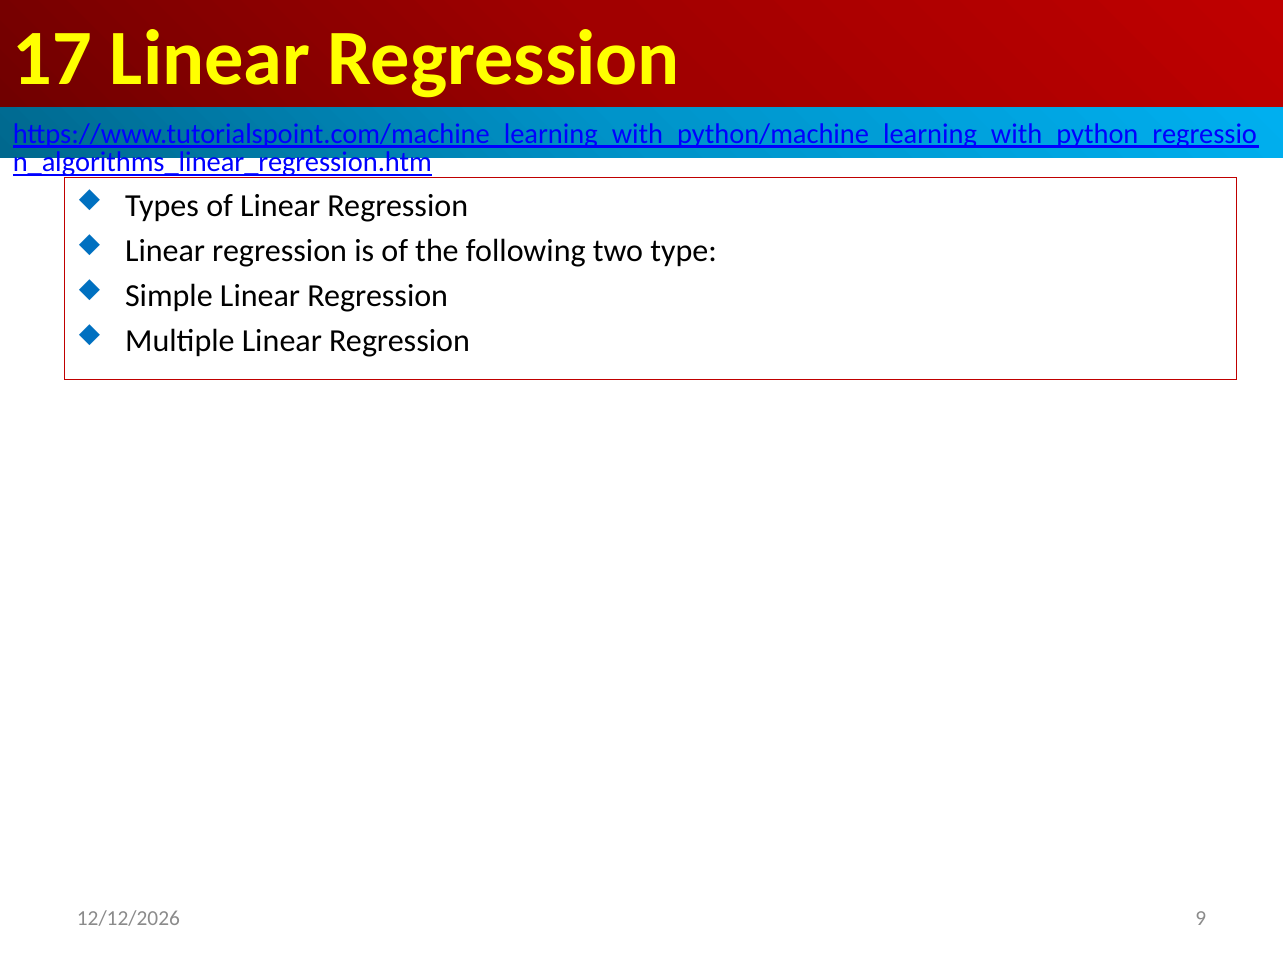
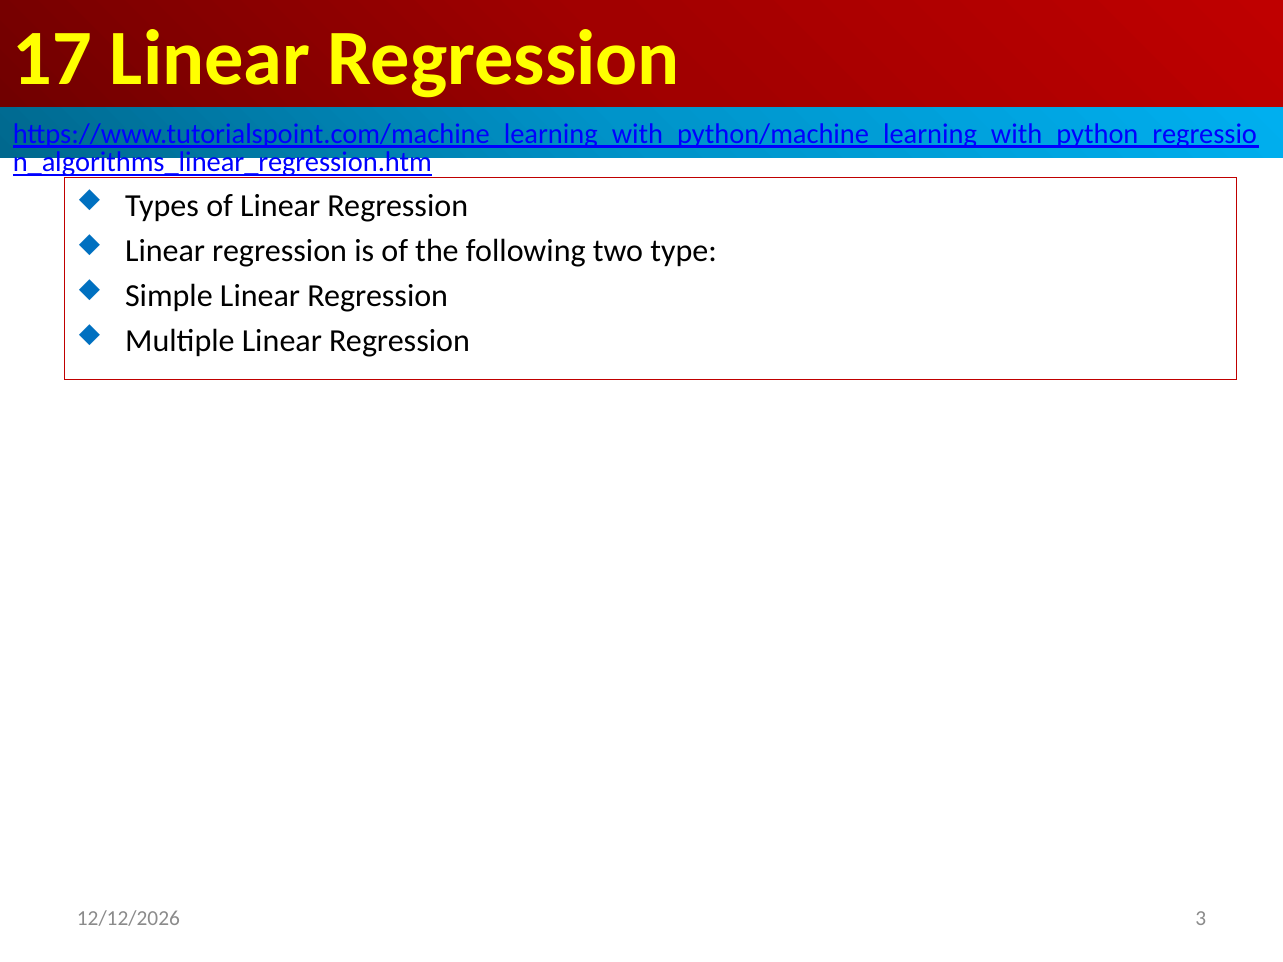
9: 9 -> 3
